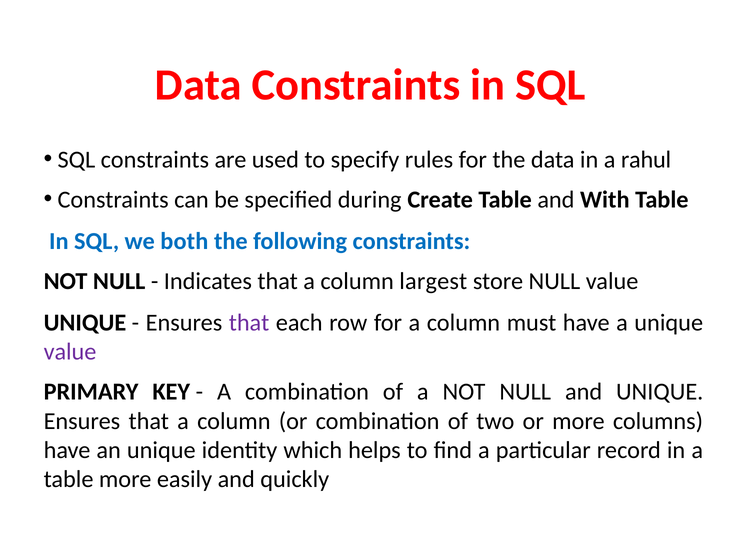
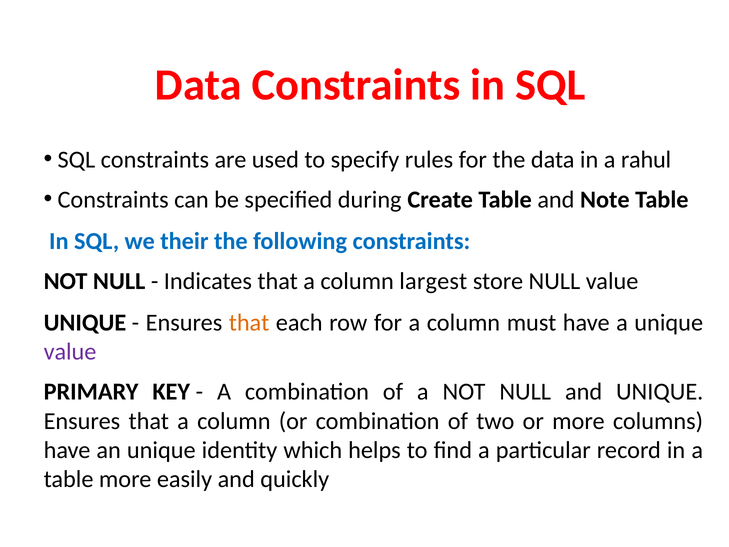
With: With -> Note
both: both -> their
that at (249, 322) colour: purple -> orange
